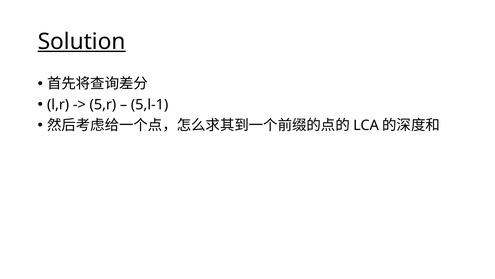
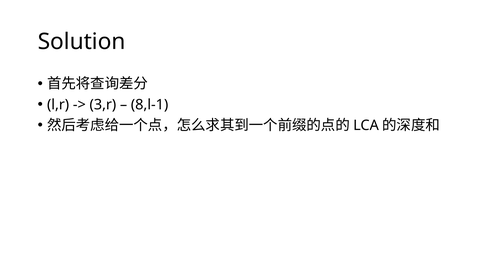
Solution underline: present -> none
5,r: 5,r -> 3,r
5,l-1: 5,l-1 -> 8,l-1
